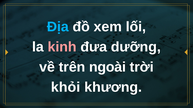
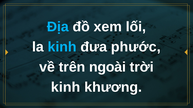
kinh at (62, 47) colour: pink -> light blue
dưỡng: dưỡng -> phước
khỏi at (66, 88): khỏi -> kinh
